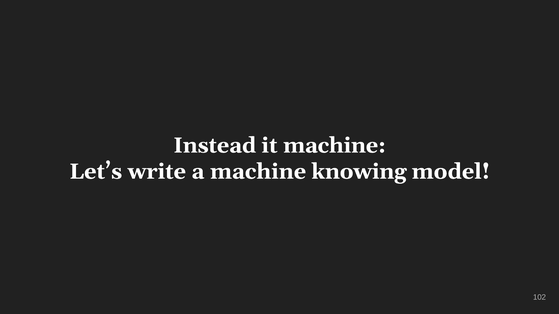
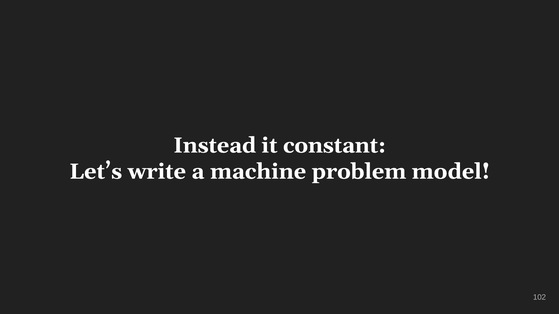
it machine: machine -> constant
knowing: knowing -> problem
